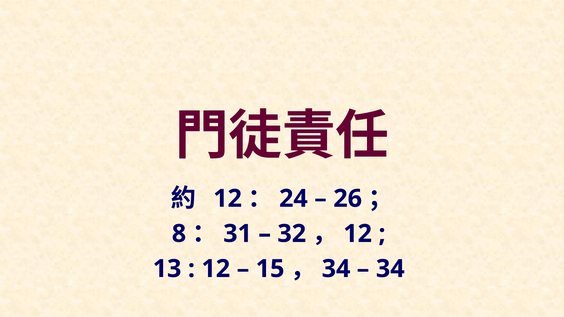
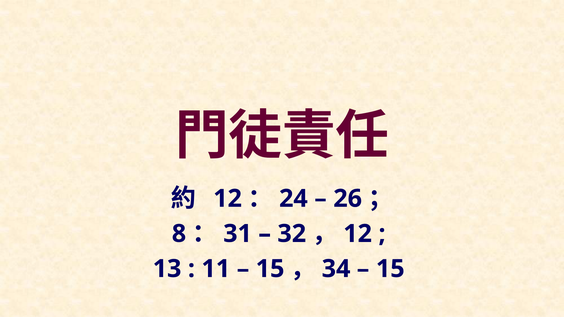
12 at (216, 269): 12 -> 11
34 at (390, 269): 34 -> 15
